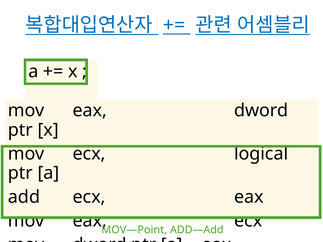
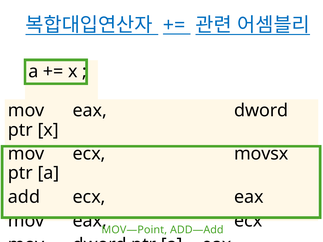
logical: logical -> movsx
